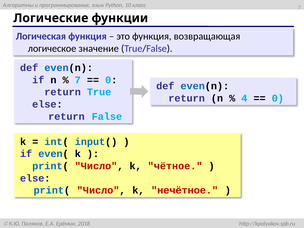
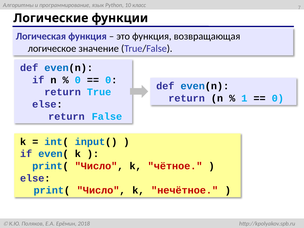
7 at (78, 80): 7 -> 0
4: 4 -> 1
